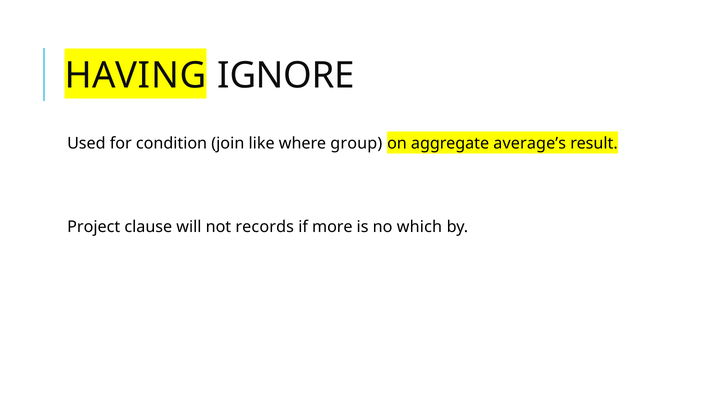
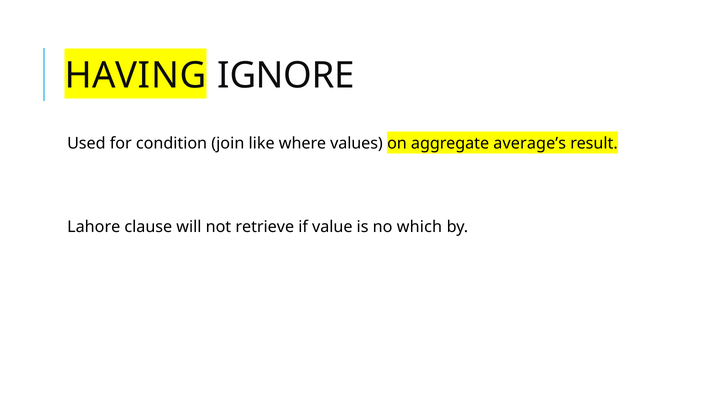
group: group -> values
Project: Project -> Lahore
records: records -> retrieve
more: more -> value
